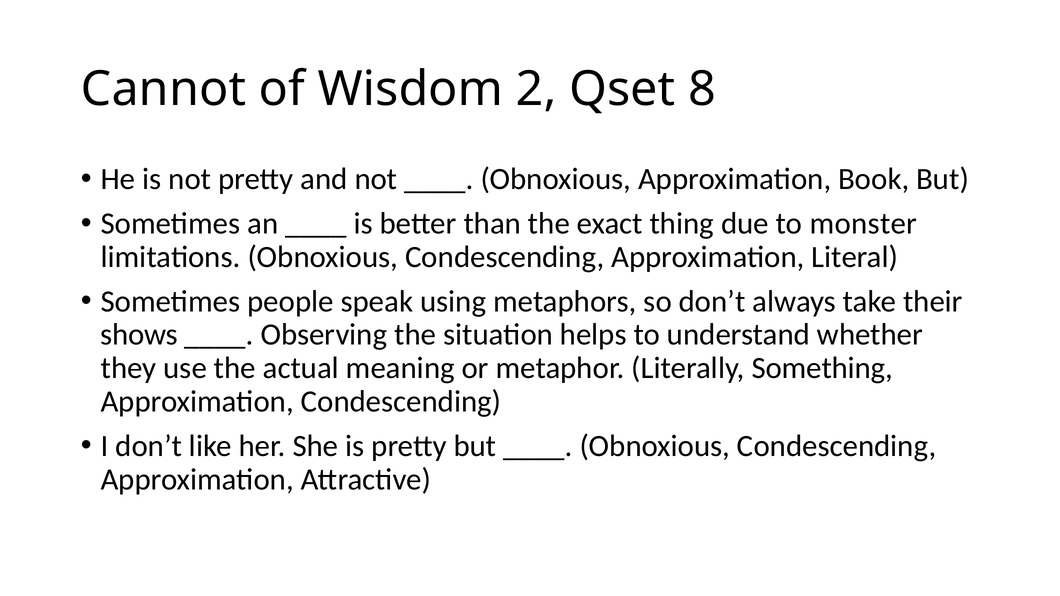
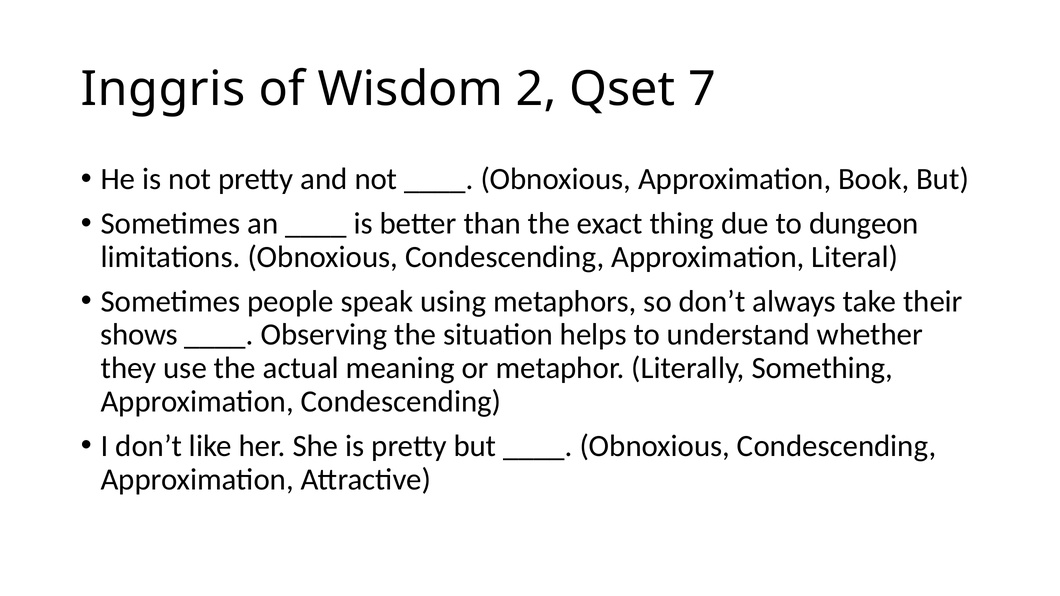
Cannot: Cannot -> Inggris
8: 8 -> 7
monster: monster -> dungeon
